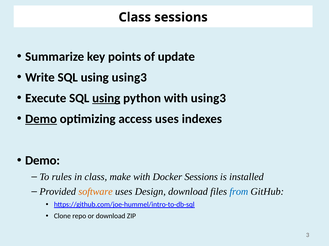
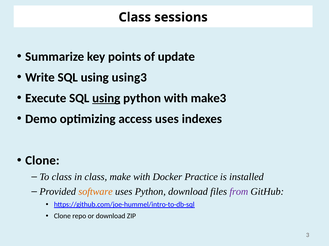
with using3: using3 -> make3
Demo at (41, 119) underline: present -> none
Demo at (43, 161): Demo -> Clone
To rules: rules -> class
Docker Sessions: Sessions -> Practice
uses Design: Design -> Python
from colour: blue -> purple
